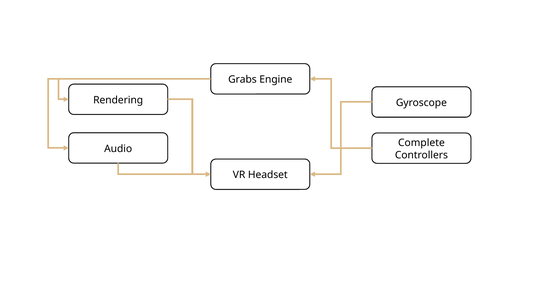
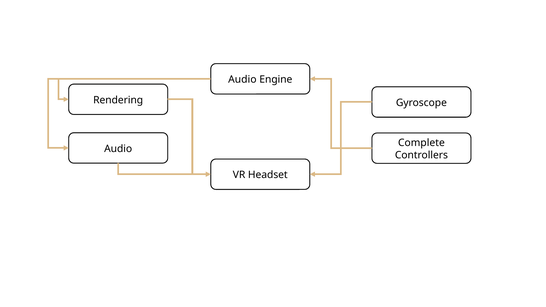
Grabs at (242, 80): Grabs -> Audio
